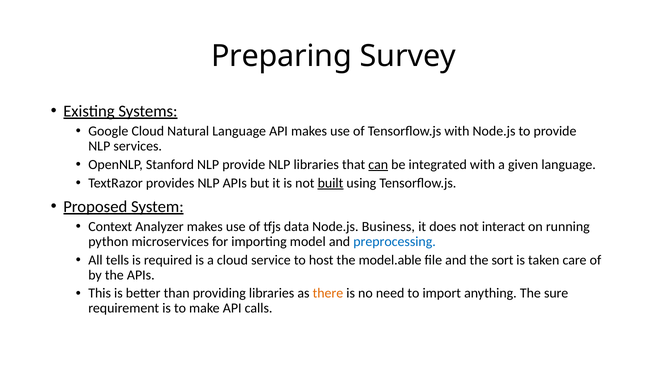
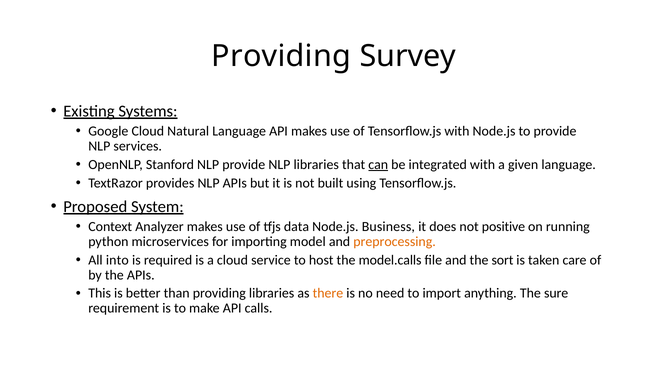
Preparing at (281, 56): Preparing -> Providing
built underline: present -> none
interact: interact -> positive
preprocessing colour: blue -> orange
tells: tells -> into
model.able: model.able -> model.calls
